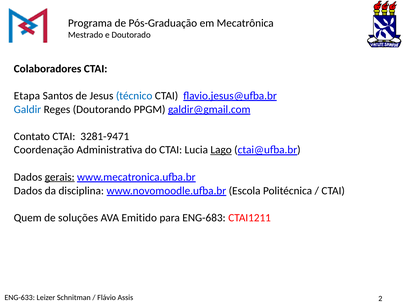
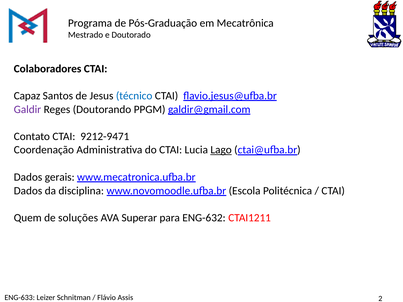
Etapa: Etapa -> Capaz
Galdir colour: blue -> purple
3281-9471: 3281-9471 -> 9212-9471
gerais underline: present -> none
Emitido: Emitido -> Superar
ENG-683: ENG-683 -> ENG-632
